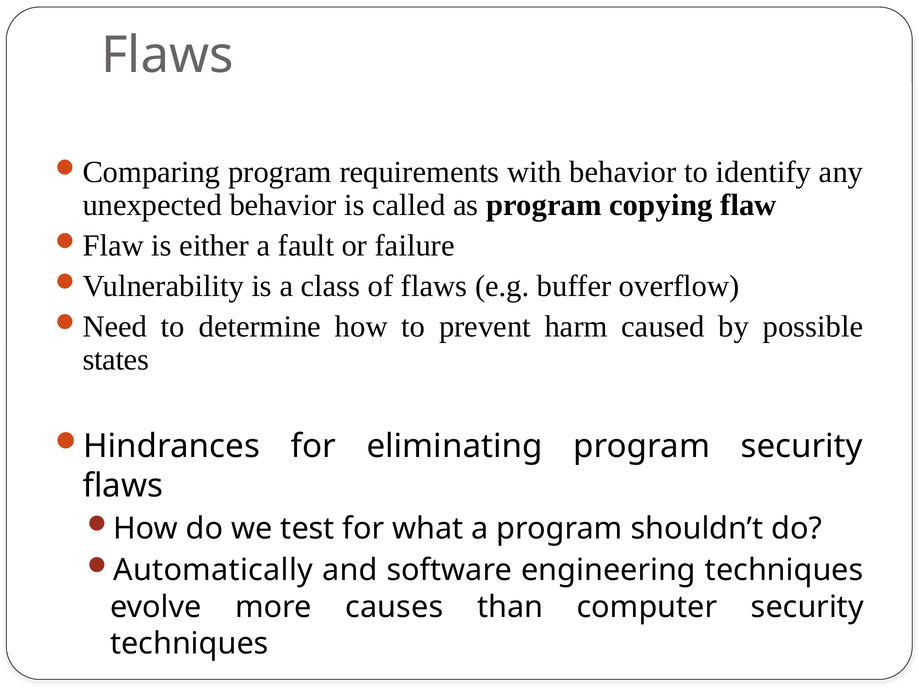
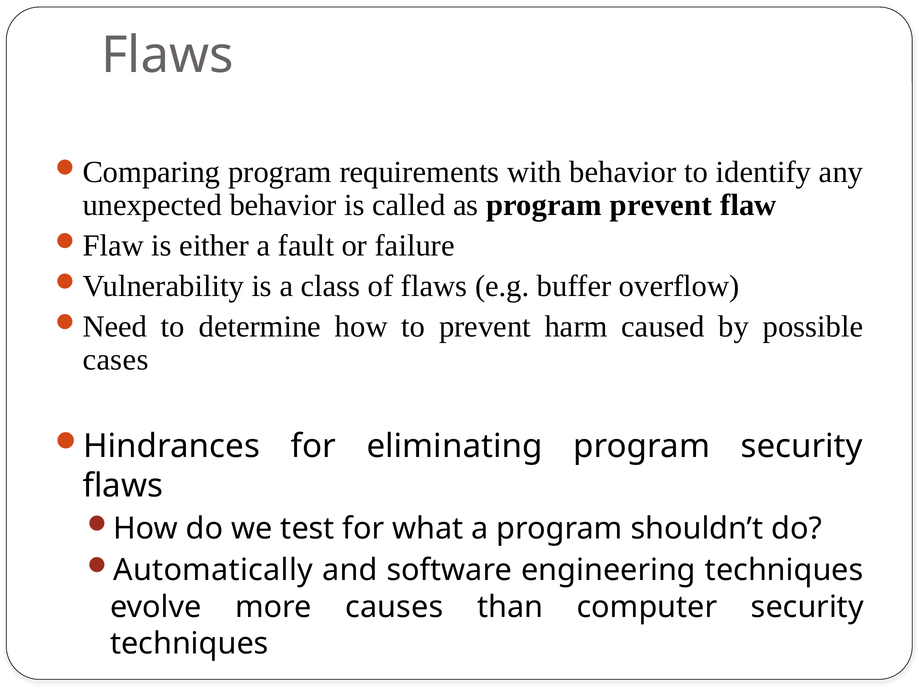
program copying: copying -> prevent
states: states -> cases
